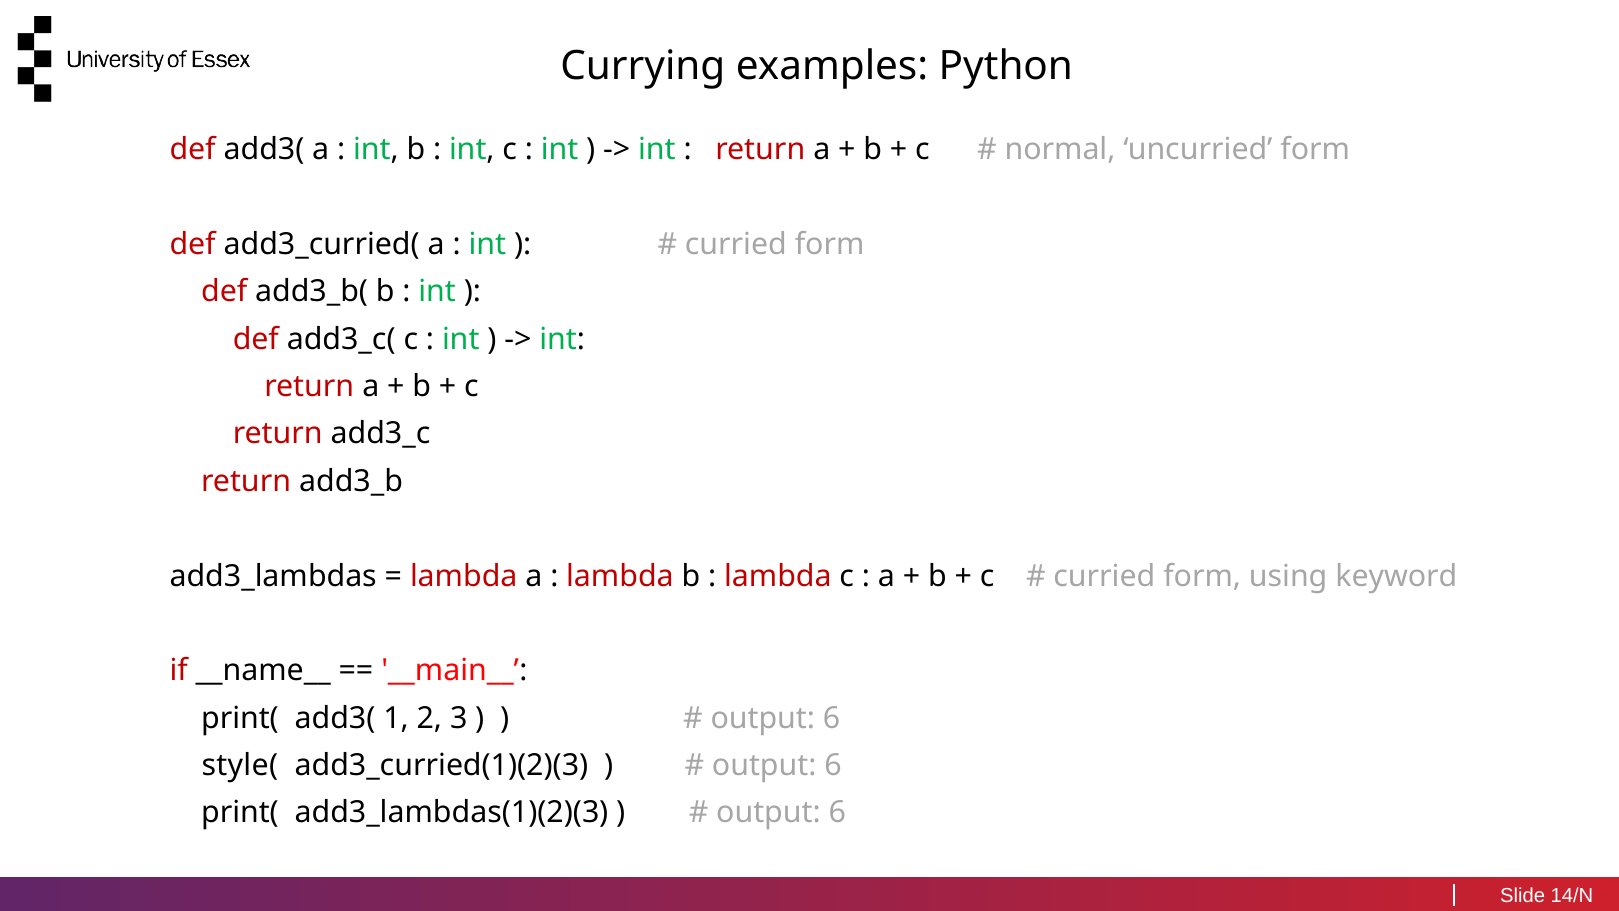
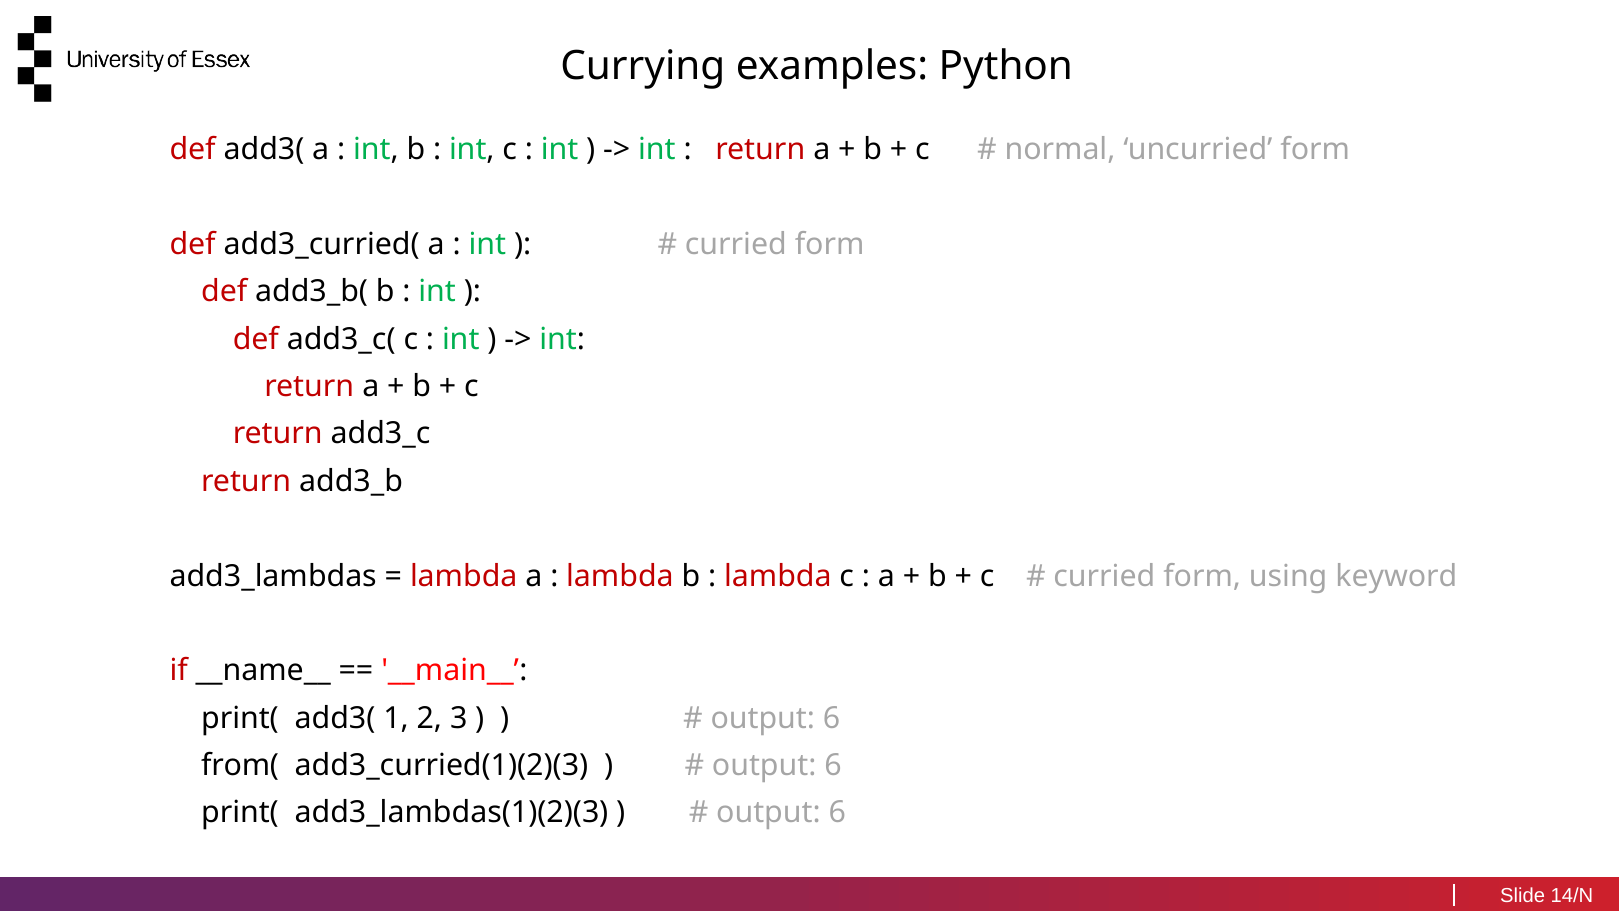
style(: style( -> from(
